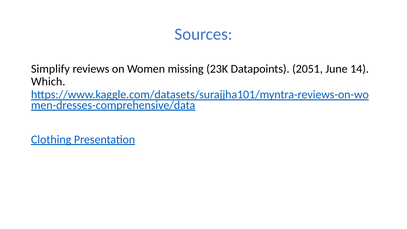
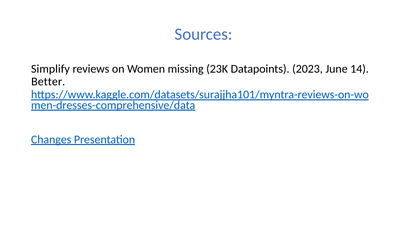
2051: 2051 -> 2023
Which: Which -> Better
Clothing: Clothing -> Changes
